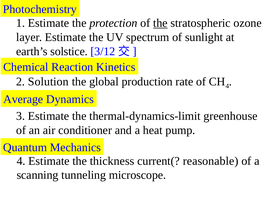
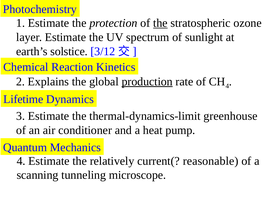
Solution: Solution -> Explains
production underline: none -> present
Average: Average -> Lifetime
thickness: thickness -> relatively
